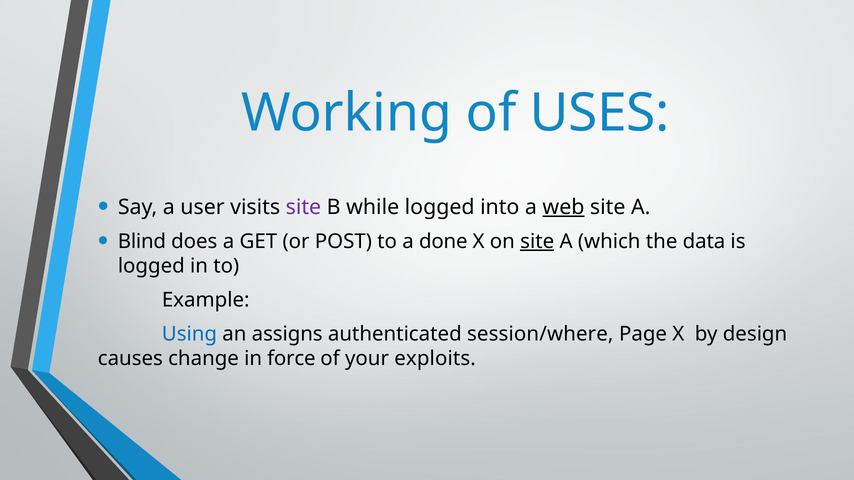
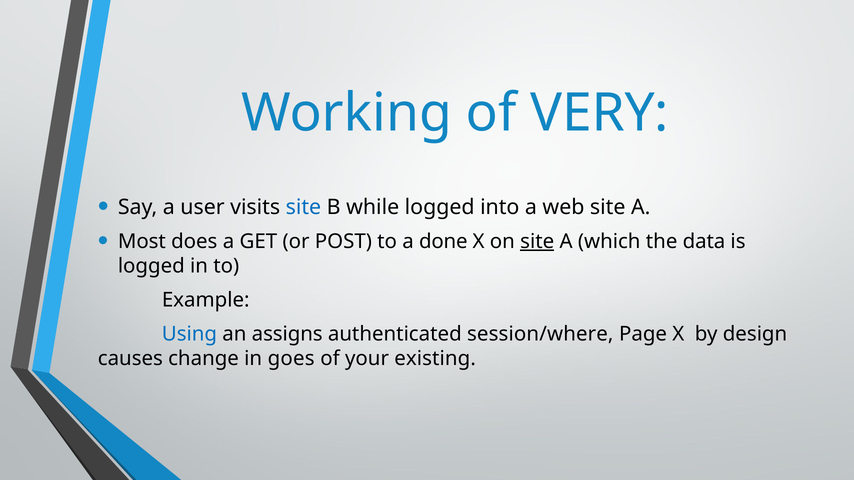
USES: USES -> VERY
site at (303, 207) colour: purple -> blue
web underline: present -> none
Blind: Blind -> Most
force: force -> goes
exploits: exploits -> existing
